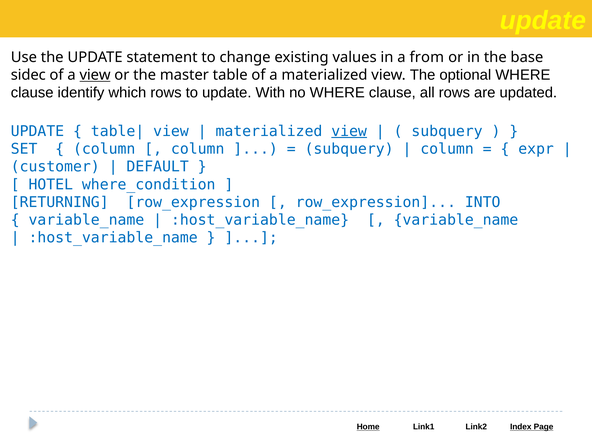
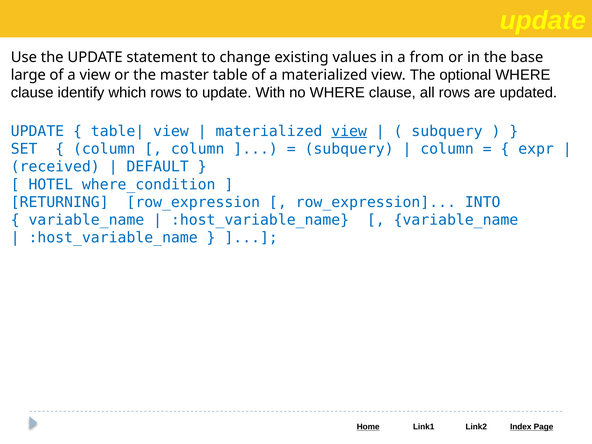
sidec: sidec -> large
view at (95, 75) underline: present -> none
customer: customer -> received
